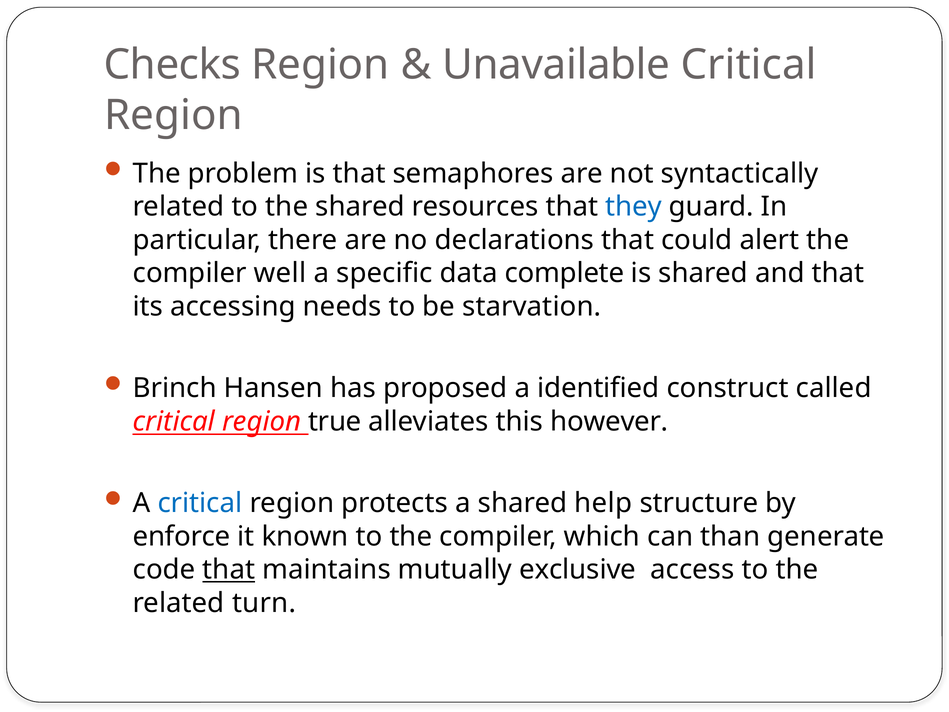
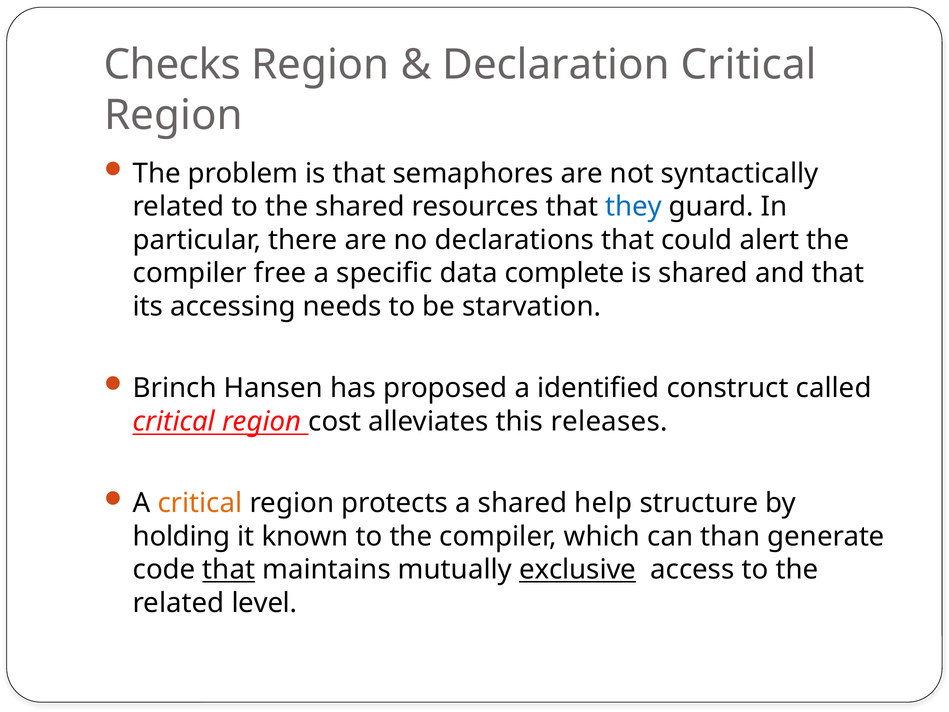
Unavailable: Unavailable -> Declaration
well: well -> free
true: true -> cost
however: however -> releases
critical at (200, 503) colour: blue -> orange
enforce: enforce -> holding
exclusive underline: none -> present
turn: turn -> level
